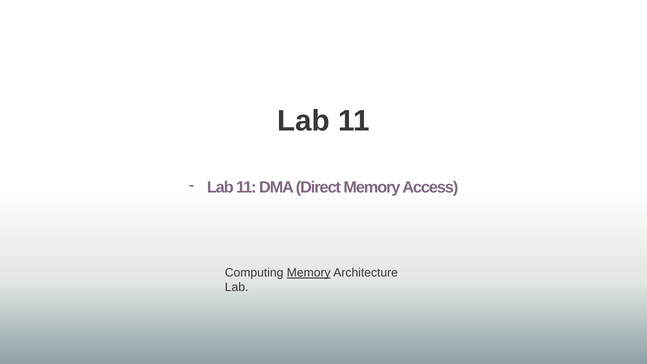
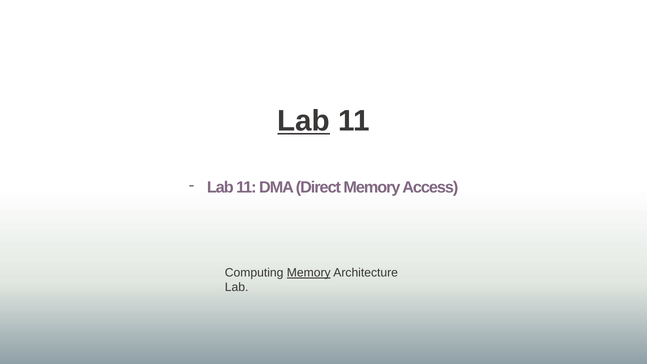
Lab at (304, 121) underline: none -> present
